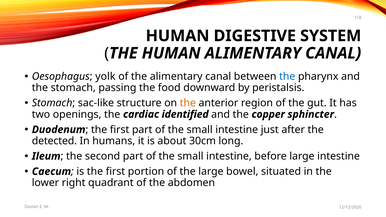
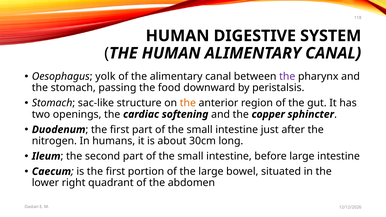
the at (287, 77) colour: blue -> purple
identified: identified -> softening
detected: detected -> nitrogen
